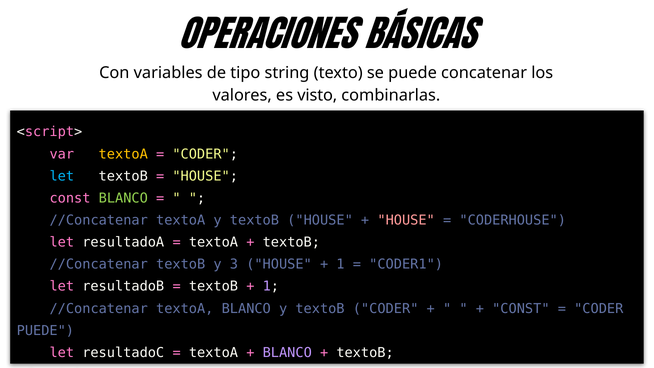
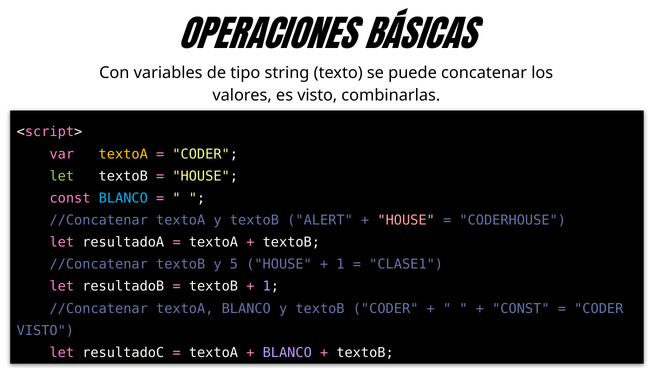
let at (62, 176) colour: light blue -> light green
BLANCO at (123, 198) colour: light green -> light blue
textoB HOUSE: HOUSE -> ALERT
3: 3 -> 5
CODER1: CODER1 -> CLASE1
PUEDE at (45, 331): PUEDE -> VISTO
